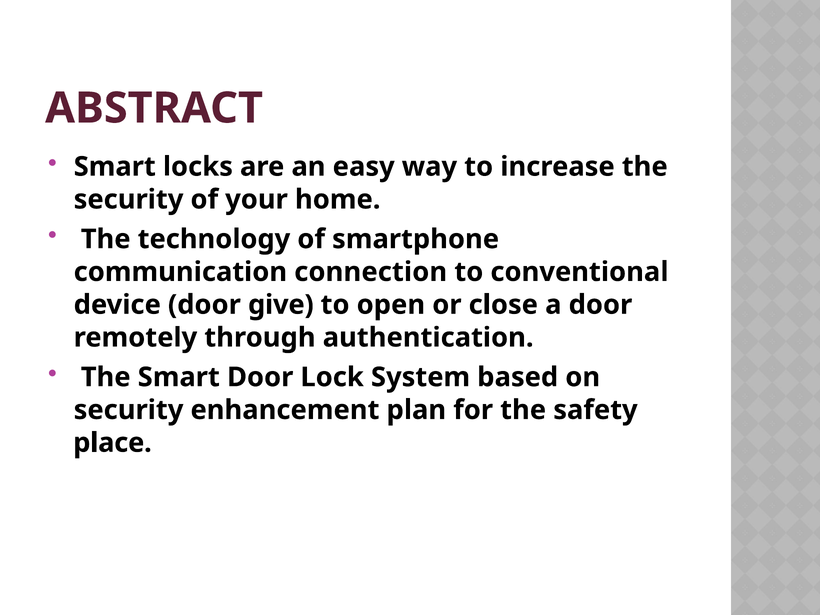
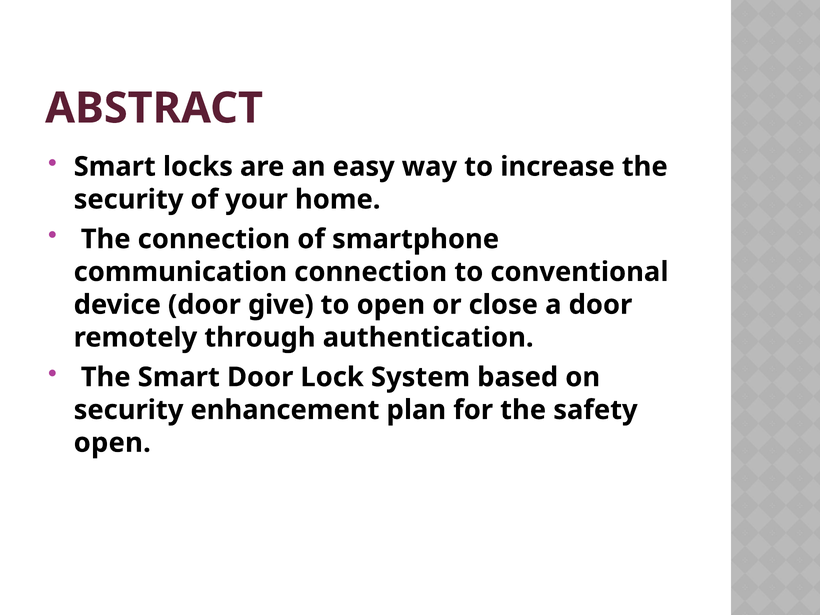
The technology: technology -> connection
place at (112, 443): place -> open
